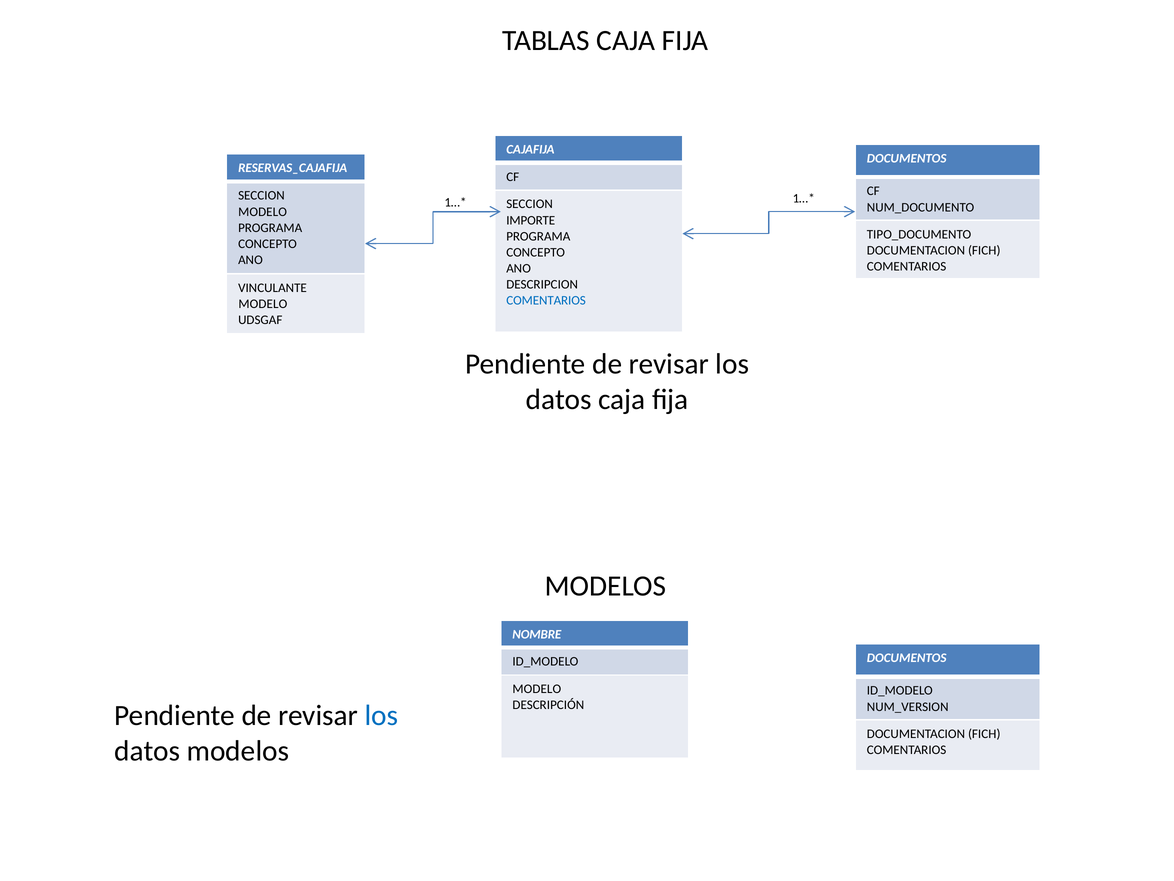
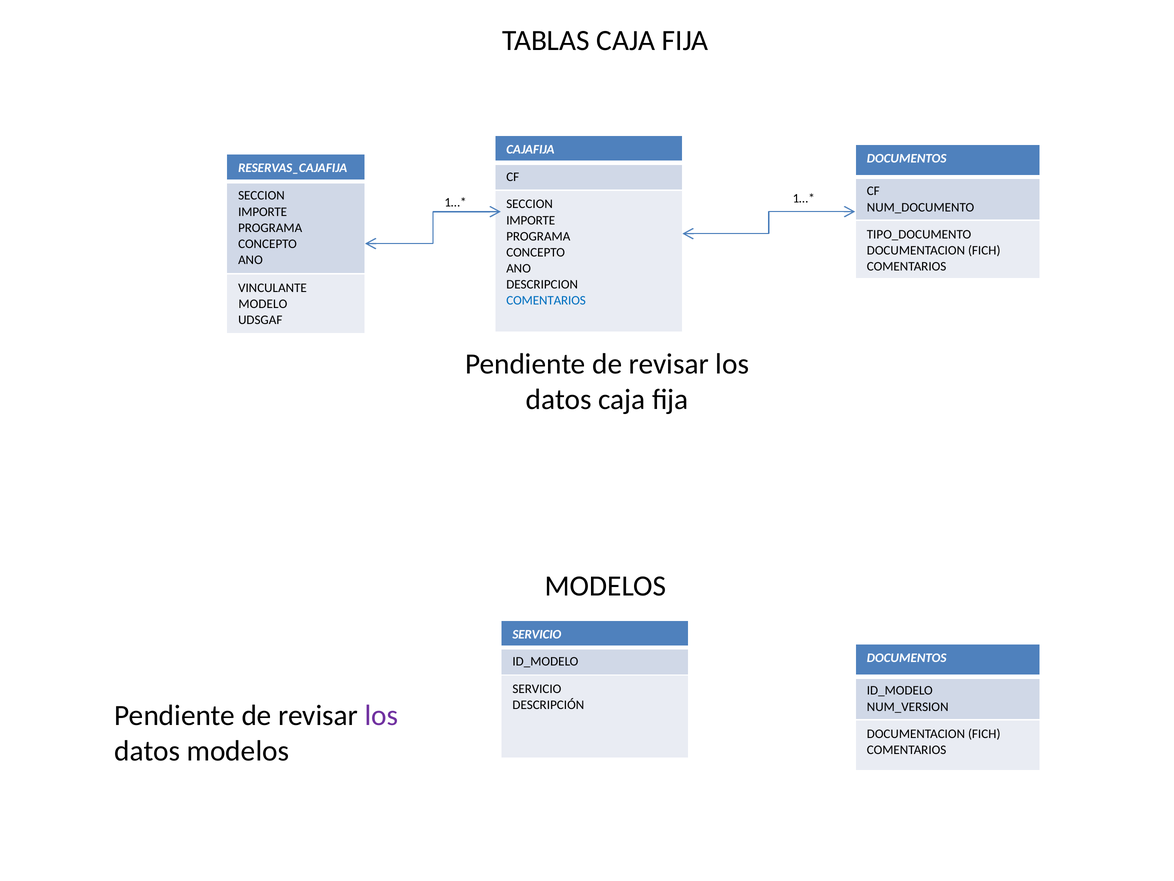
MODELO at (263, 212): MODELO -> IMPORTE
NOMBRE at (537, 634): NOMBRE -> SERVICIO
MODELO at (537, 689): MODELO -> SERVICIO
los at (381, 715) colour: blue -> purple
